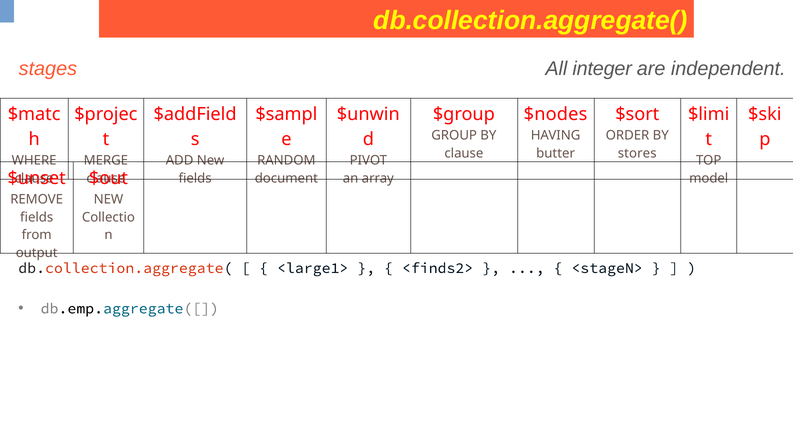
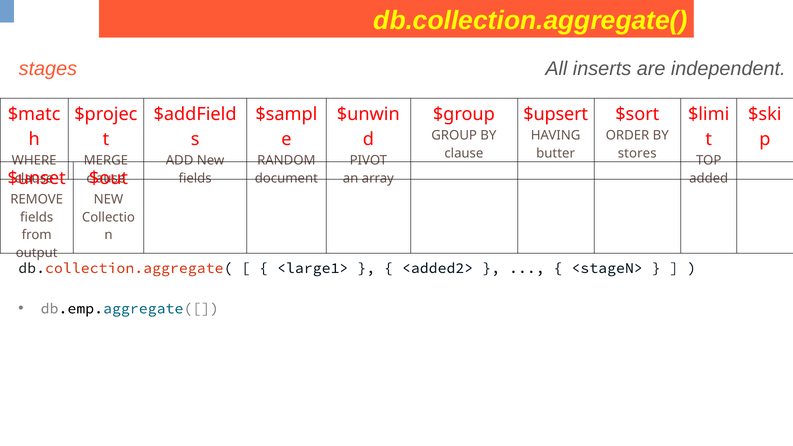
integer: integer -> inserts
$nodes: $nodes -> $upsert
model: model -> added
<finds2>: <finds2> -> <added2>
